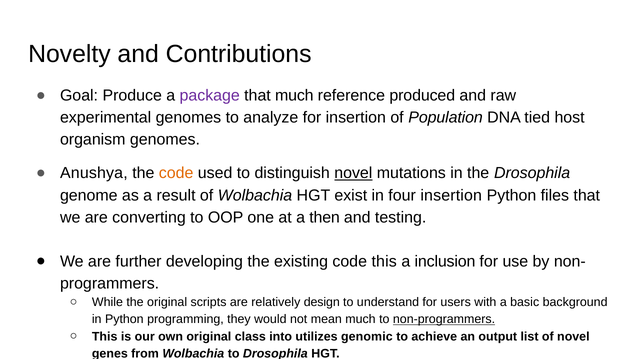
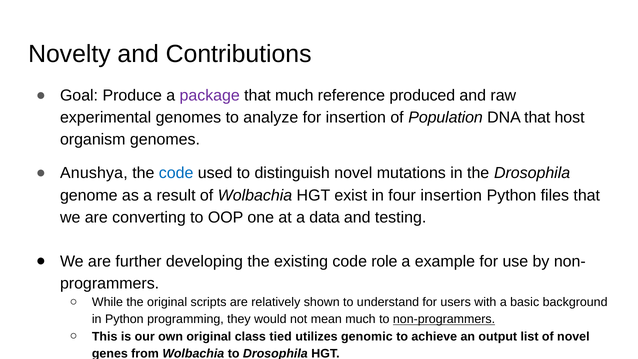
DNA tied: tied -> that
code at (176, 173) colour: orange -> blue
novel at (353, 173) underline: present -> none
then: then -> data
code this: this -> role
inclusion: inclusion -> example
design: design -> shown
into: into -> tied
